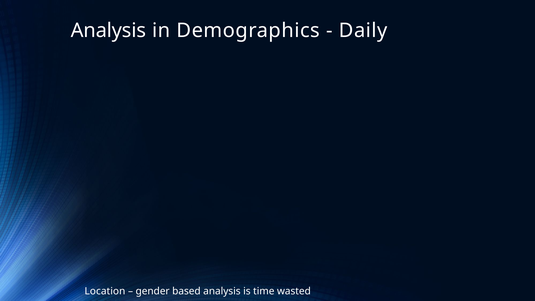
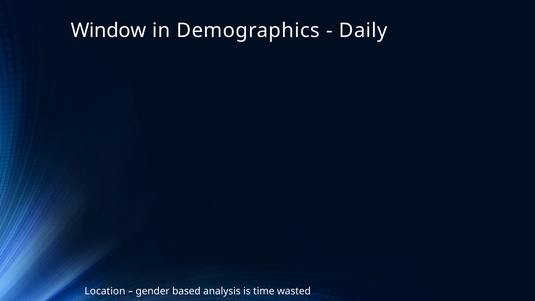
Analysis at (108, 30): Analysis -> Window
